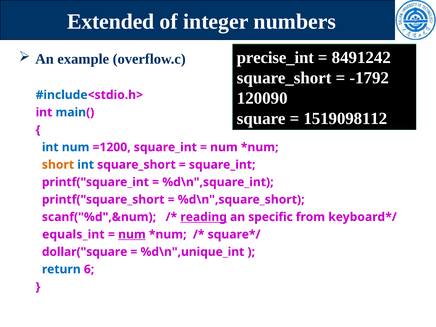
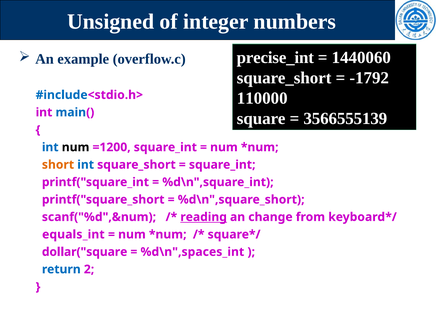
Extended: Extended -> Unsigned
8491242: 8491242 -> 1440060
120090: 120090 -> 110000
1519098112: 1519098112 -> 3566555139
num at (76, 147) colour: blue -> black
specific: specific -> change
num at (132, 234) underline: present -> none
%d\n",unique_int: %d\n",unique_int -> %d\n",spaces_int
6: 6 -> 2
